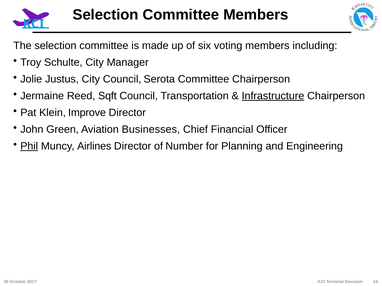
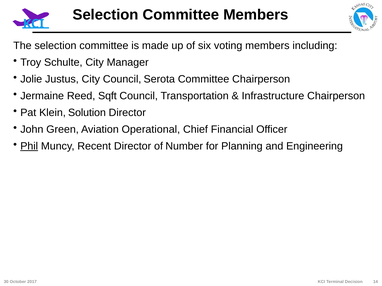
Infrastructure underline: present -> none
Improve: Improve -> Solution
Businesses: Businesses -> Operational
Airlines: Airlines -> Recent
